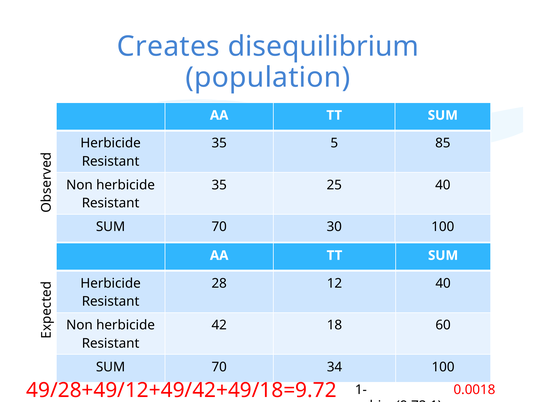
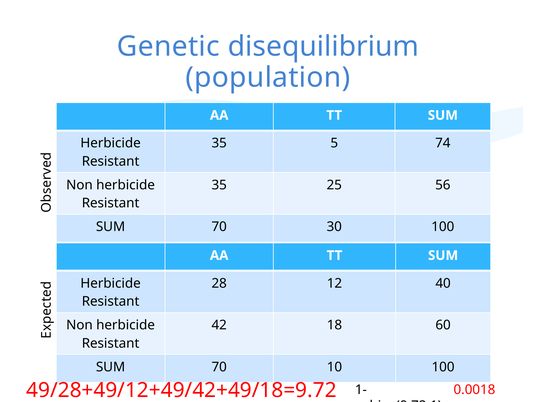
Creates: Creates -> Genetic
85: 85 -> 74
25 40: 40 -> 56
34: 34 -> 10
